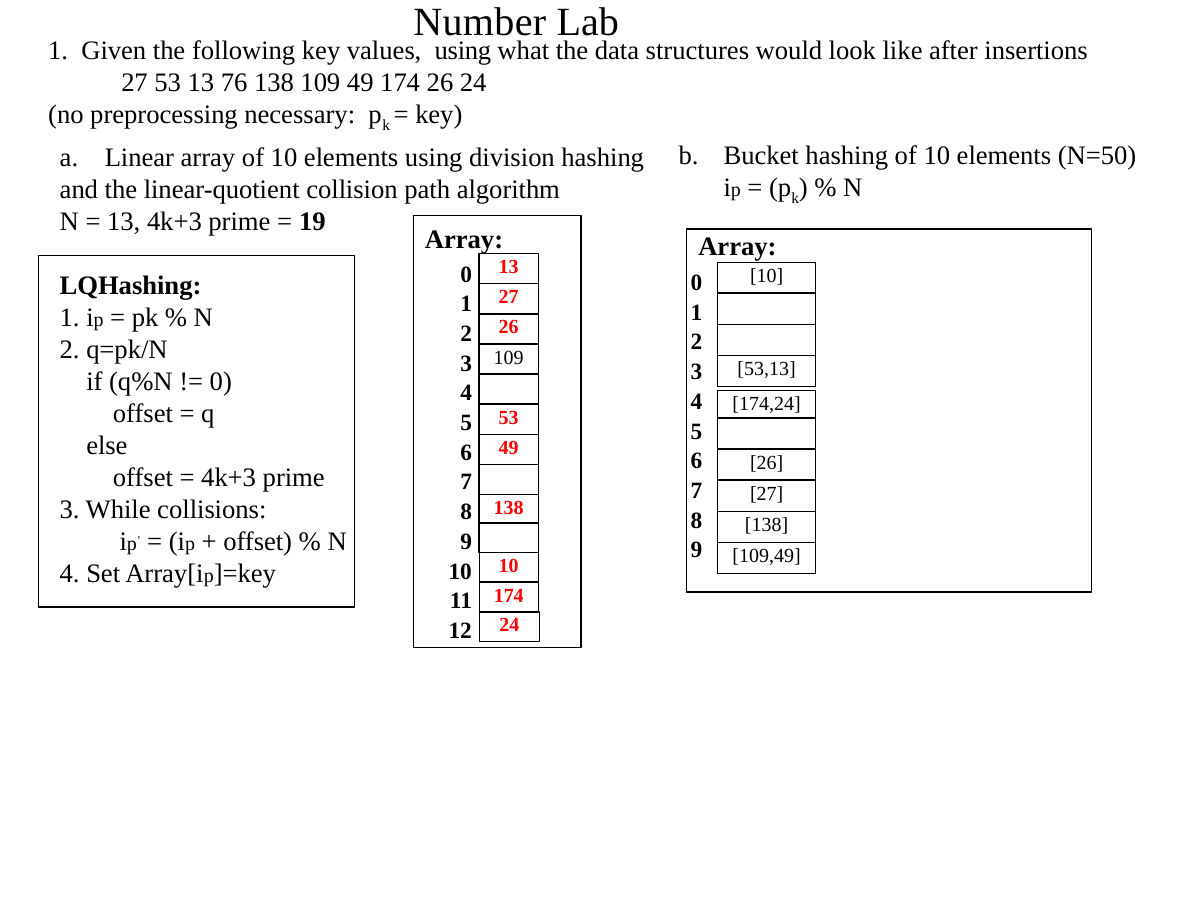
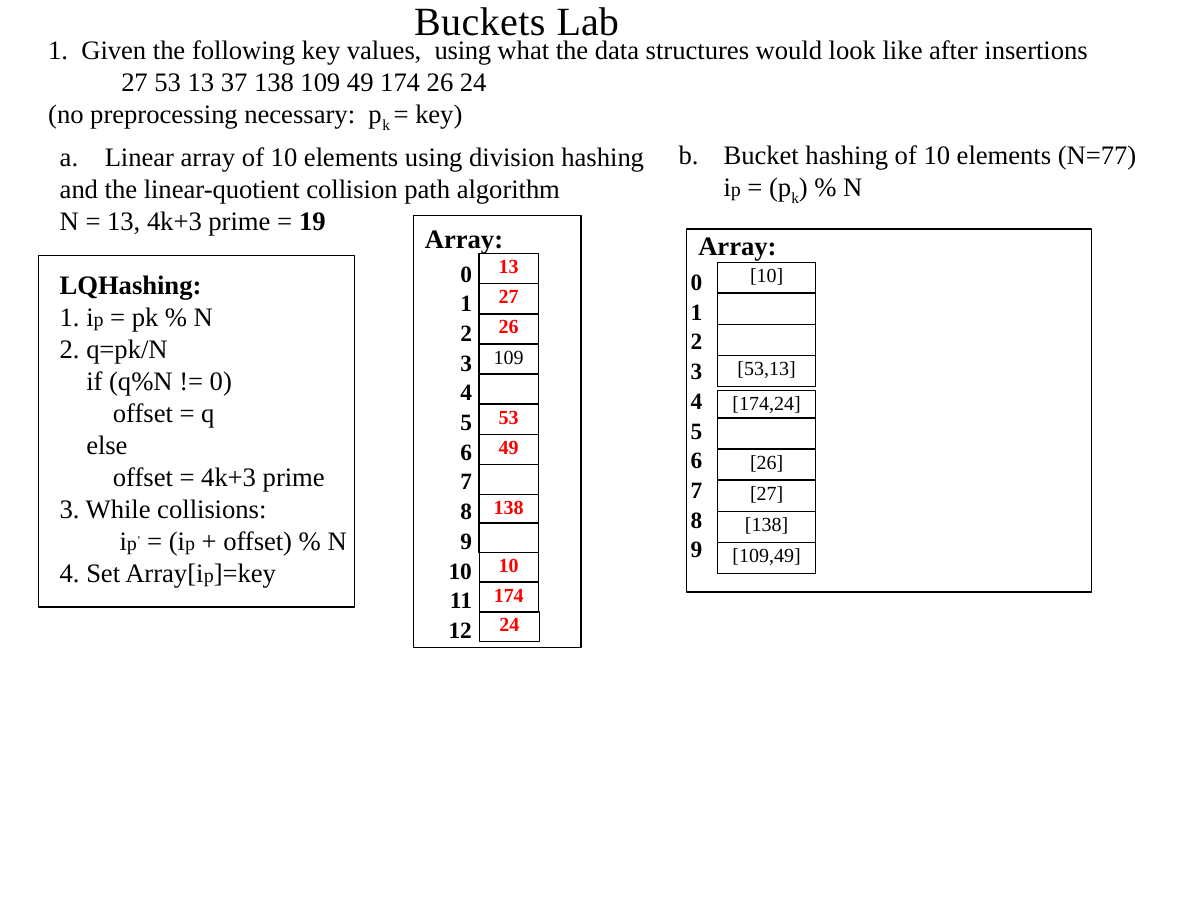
Number: Number -> Buckets
76: 76 -> 37
N=50: N=50 -> N=77
